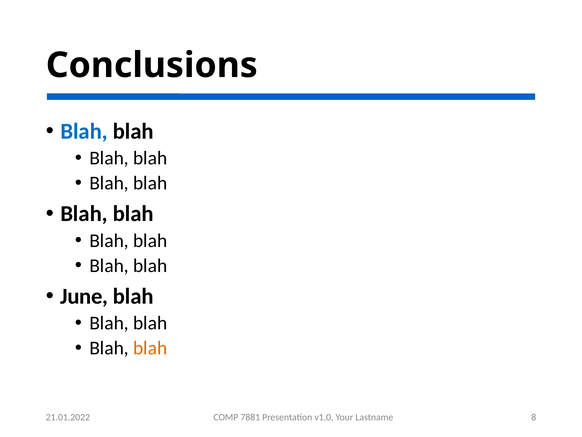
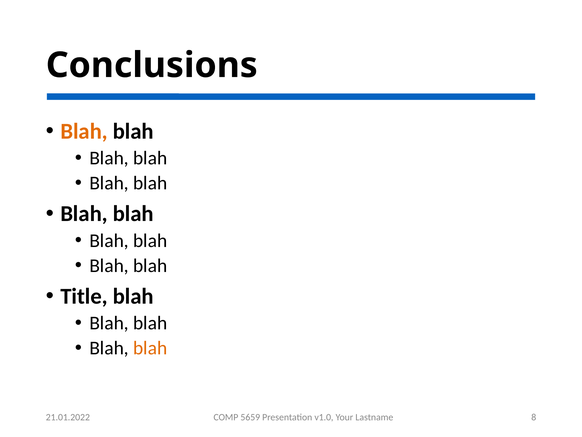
Blah at (84, 131) colour: blue -> orange
June: June -> Title
7881: 7881 -> 5659
